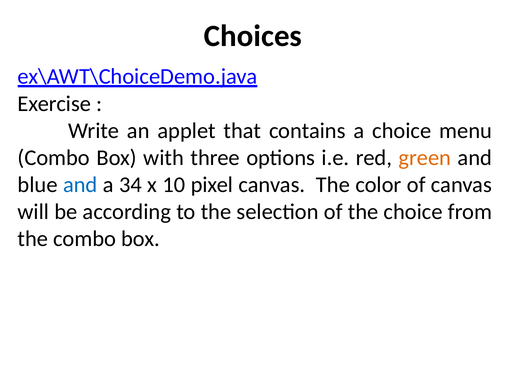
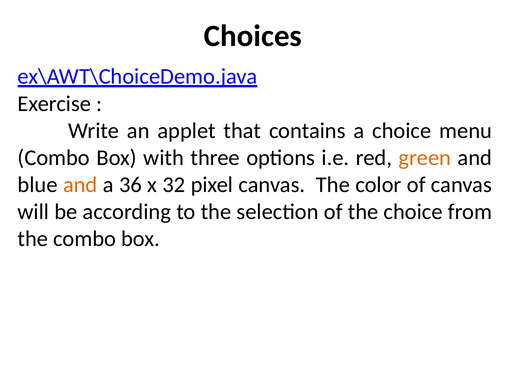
and at (80, 185) colour: blue -> orange
34: 34 -> 36
10: 10 -> 32
